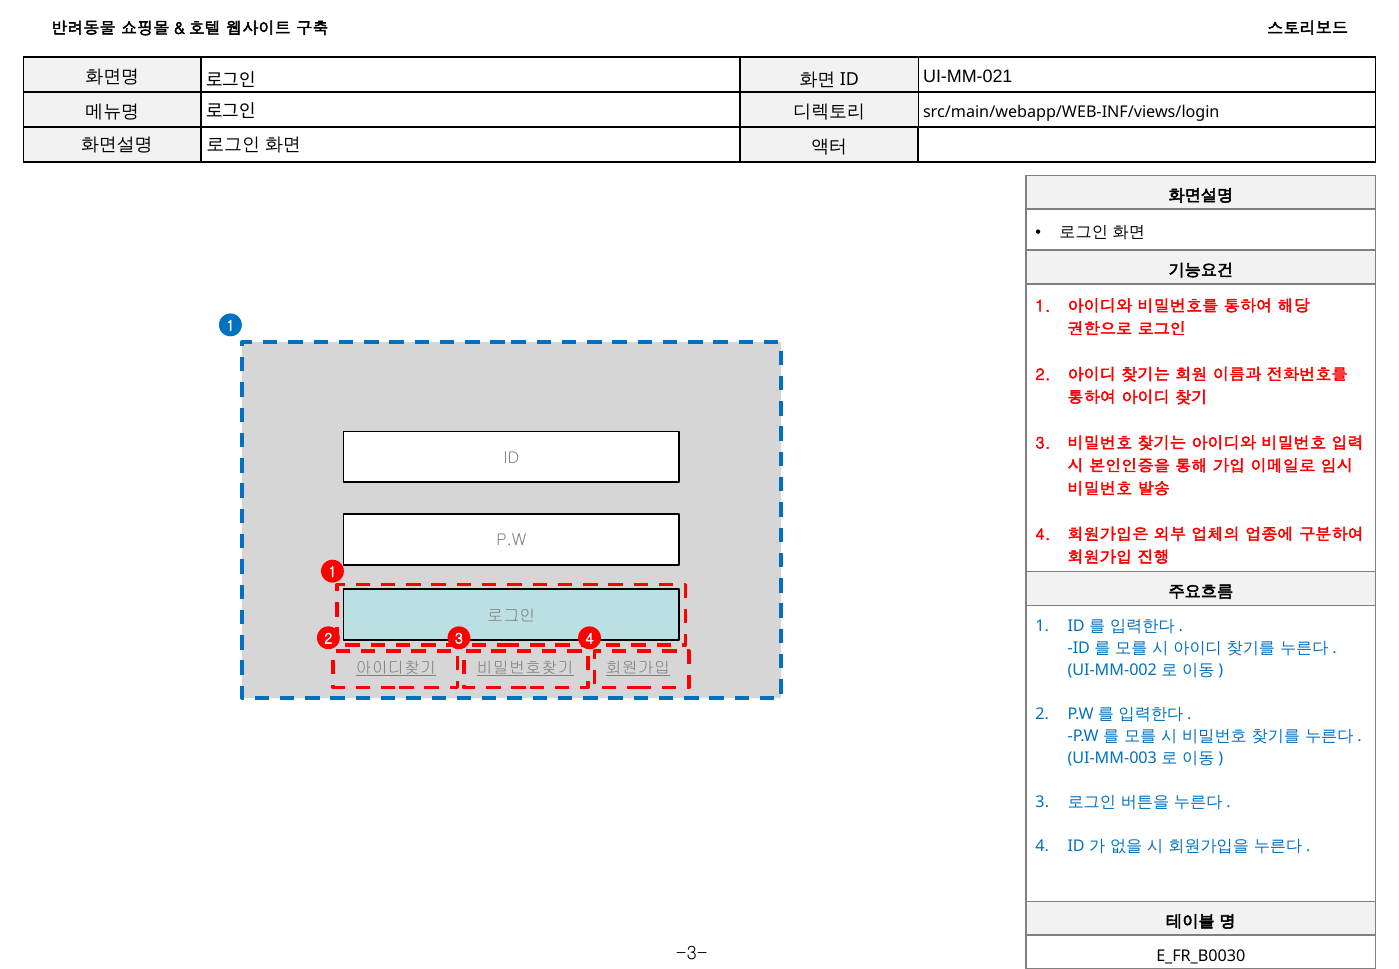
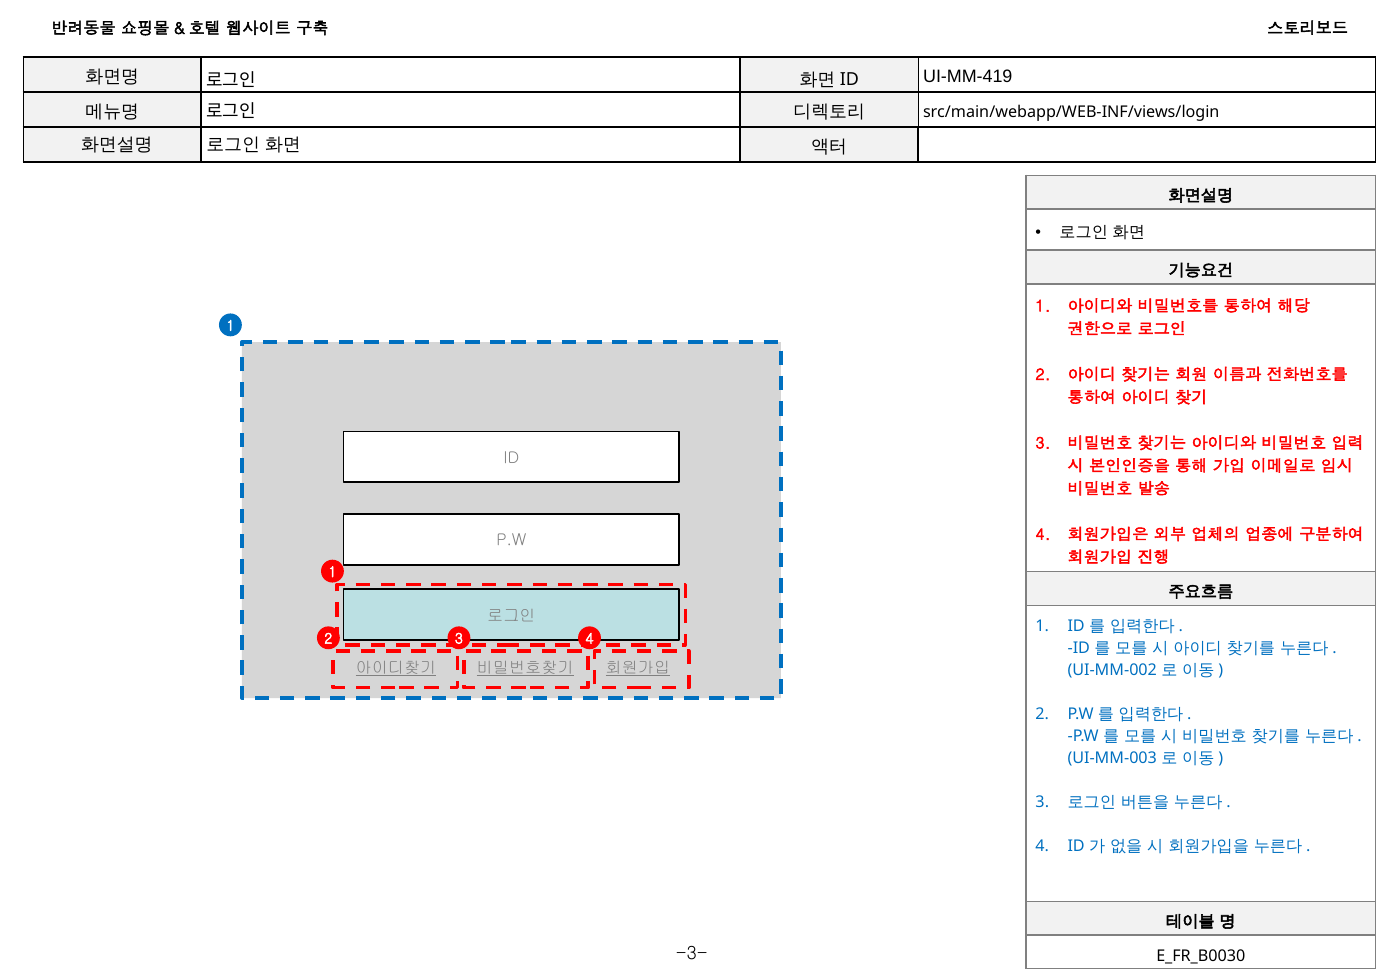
UI-MM-021: UI-MM-021 -> UI-MM-419
